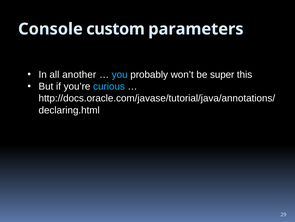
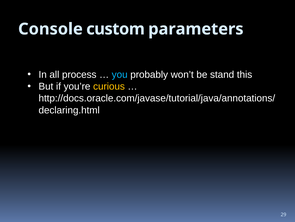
another: another -> process
super: super -> stand
curious colour: light blue -> yellow
